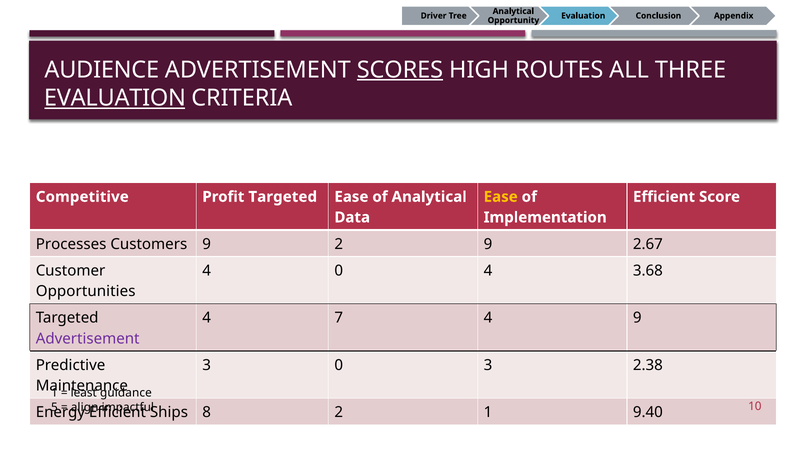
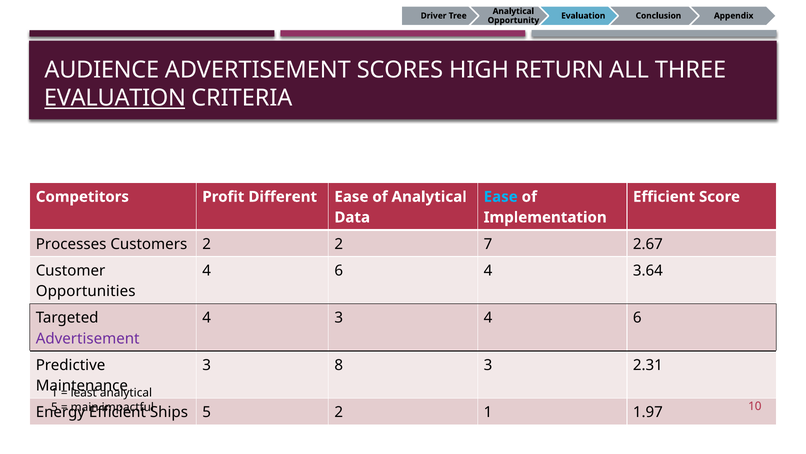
SCORES underline: present -> none
ROUTES: ROUTES -> RETURN
Competitive: Competitive -> Competitors
Profit Targeted: Targeted -> Different
Ease at (501, 197) colour: yellow -> light blue
Customers 9: 9 -> 2
2 9: 9 -> 7
0 at (339, 270): 0 -> 6
3.68: 3.68 -> 3.64
4 7: 7 -> 3
9 at (637, 318): 9 -> 6
3 0: 0 -> 8
2.38: 2.38 -> 2.31
guidance at (126, 392): guidance -> analytical
align: align -> main
Ships 8: 8 -> 5
9.40: 9.40 -> 1.97
